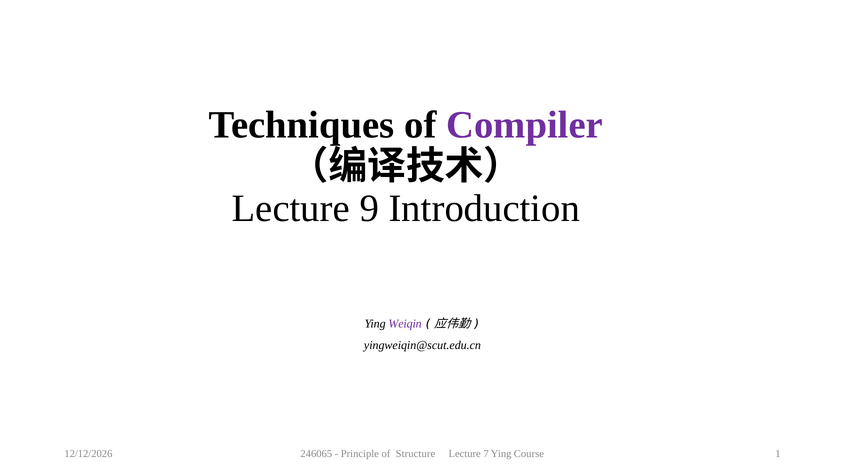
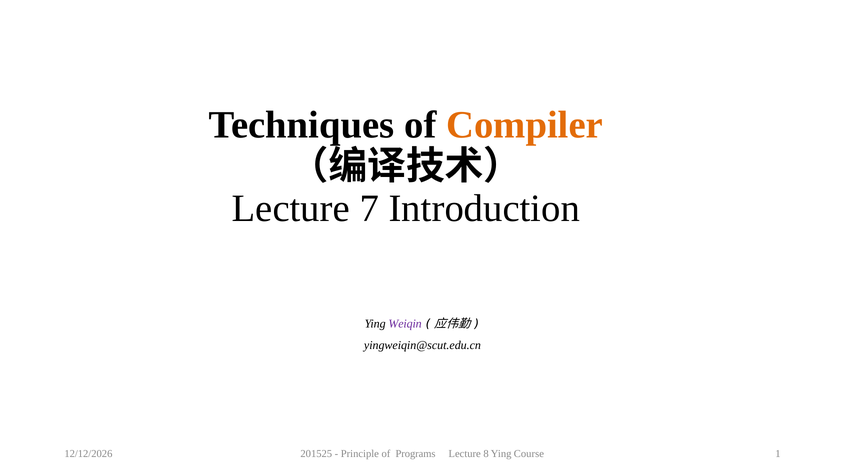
Compiler colour: purple -> orange
9: 9 -> 7
246065: 246065 -> 201525
Structure: Structure -> Programs
7: 7 -> 8
